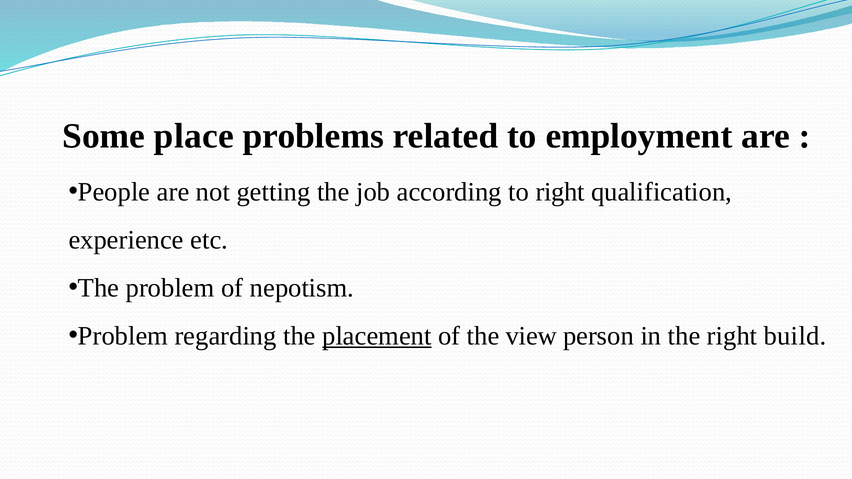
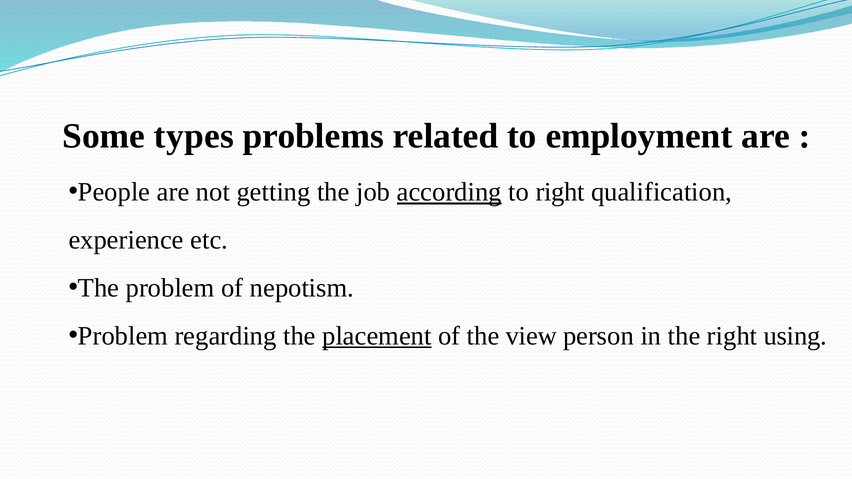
place: place -> types
according underline: none -> present
build: build -> using
